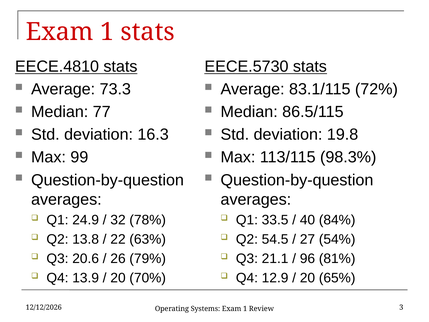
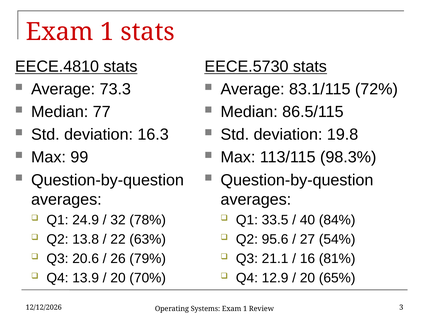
54.5: 54.5 -> 95.6
96: 96 -> 16
